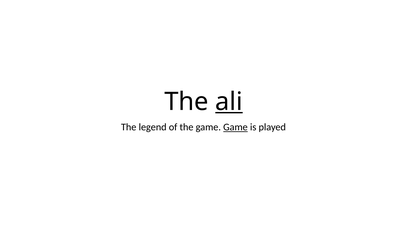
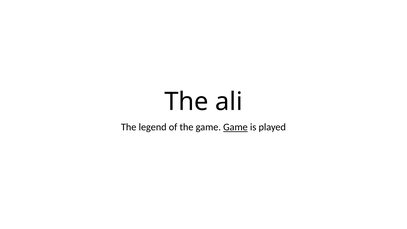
ali underline: present -> none
